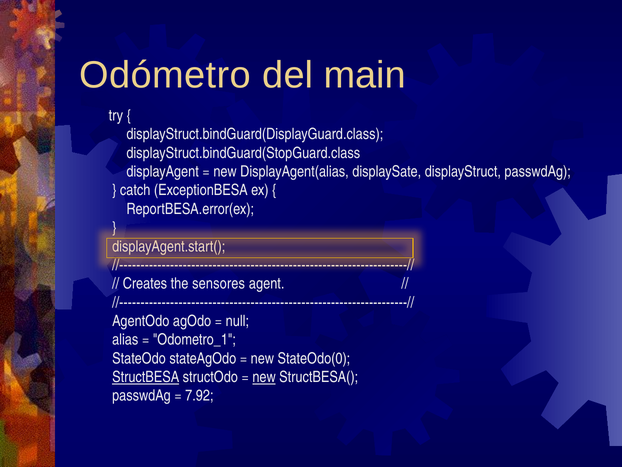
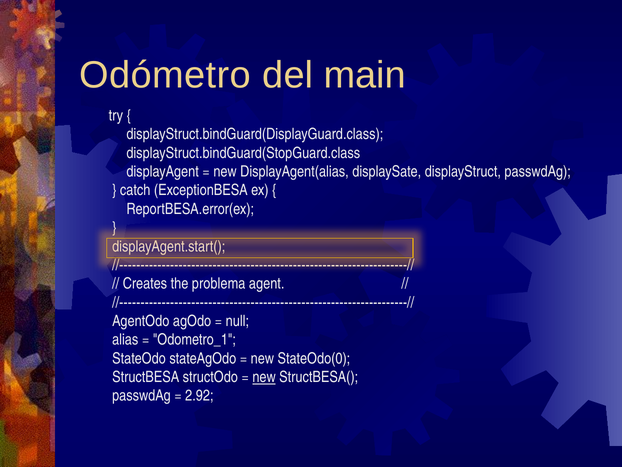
sensores: sensores -> problema
StructBESA underline: present -> none
7.92: 7.92 -> 2.92
